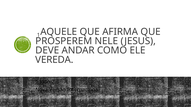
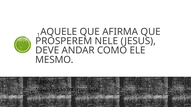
VEREDA: VEREDA -> MESMO
